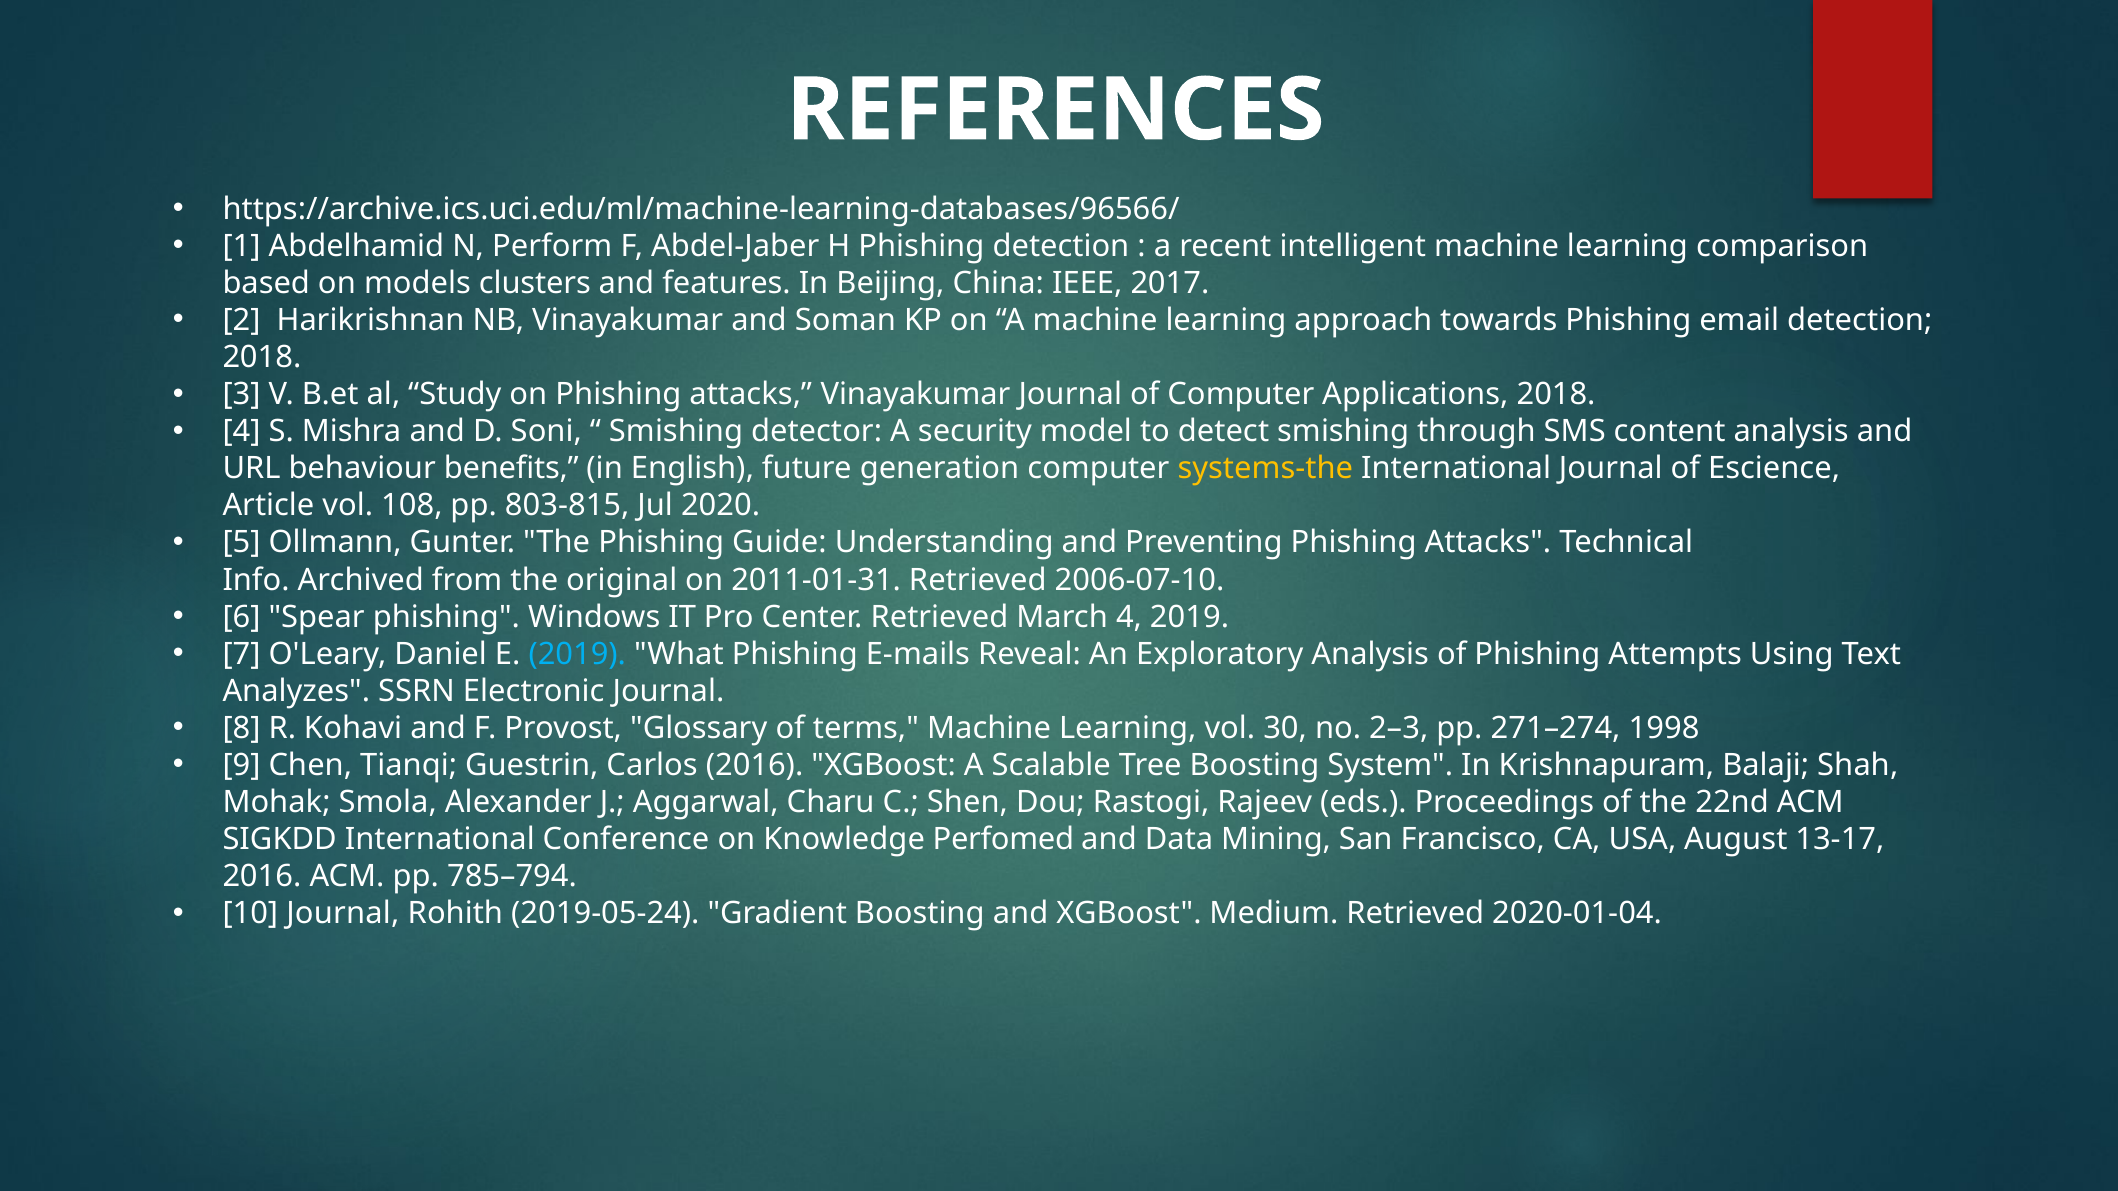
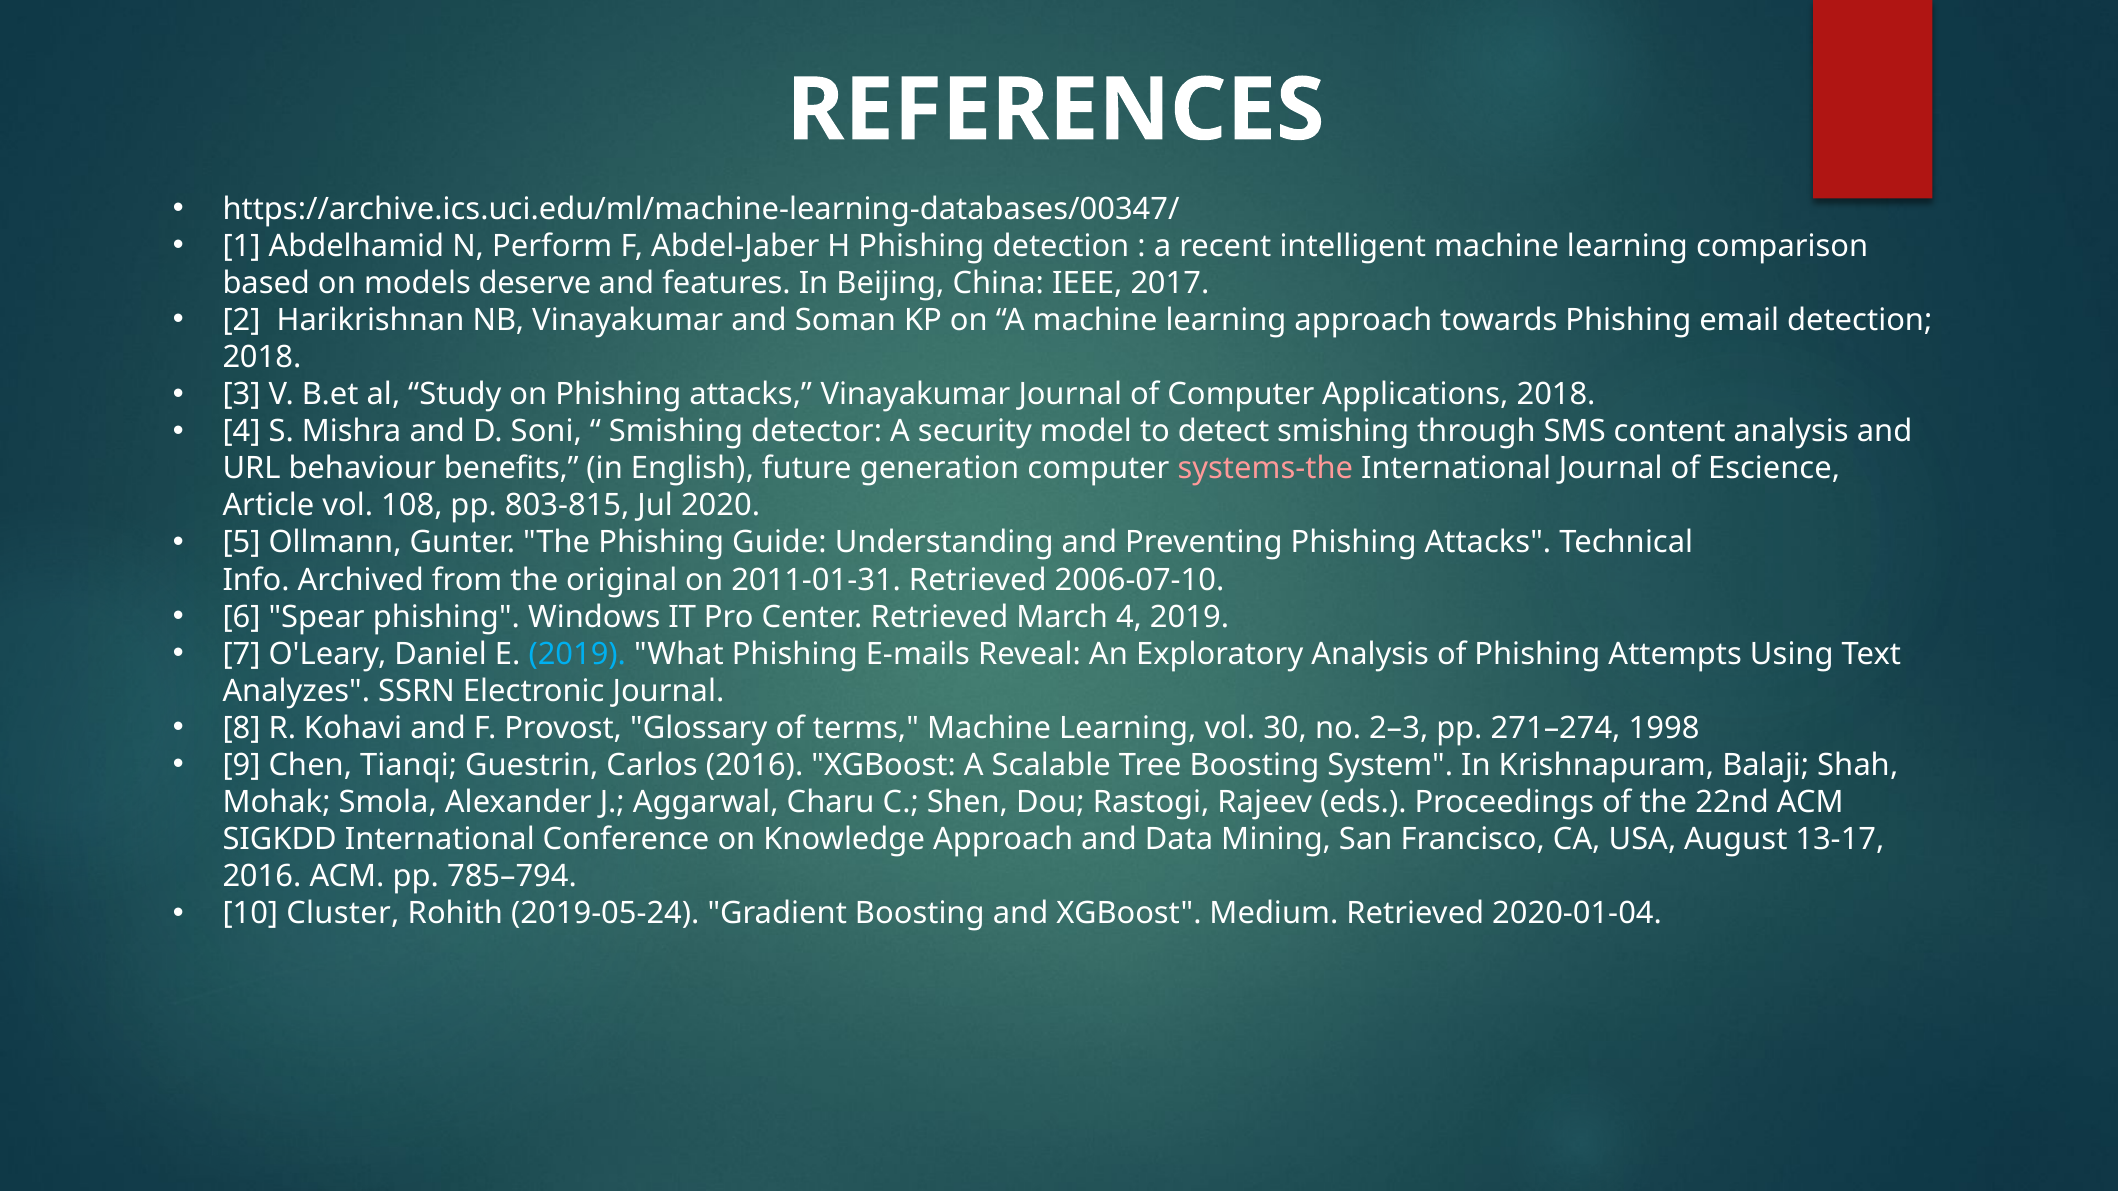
https://archive.ics.uci.edu/ml/machine-learning-databases/96566/: https://archive.ics.uci.edu/ml/machine-learning-databases/96566/ -> https://archive.ics.uci.edu/ml/machine-learning-databases/00347/
clusters: clusters -> deserve
systems-the colour: yellow -> pink
Knowledge Perfomed: Perfomed -> Approach
10 Journal: Journal -> Cluster
